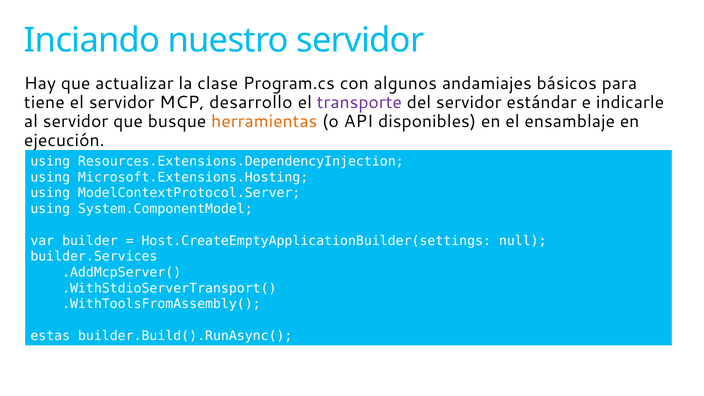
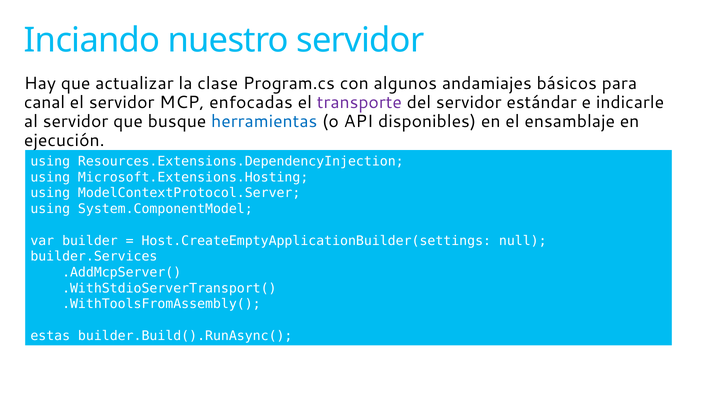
tiene: tiene -> canal
desarrollo: desarrollo -> enfocadas
herramientas colour: orange -> blue
